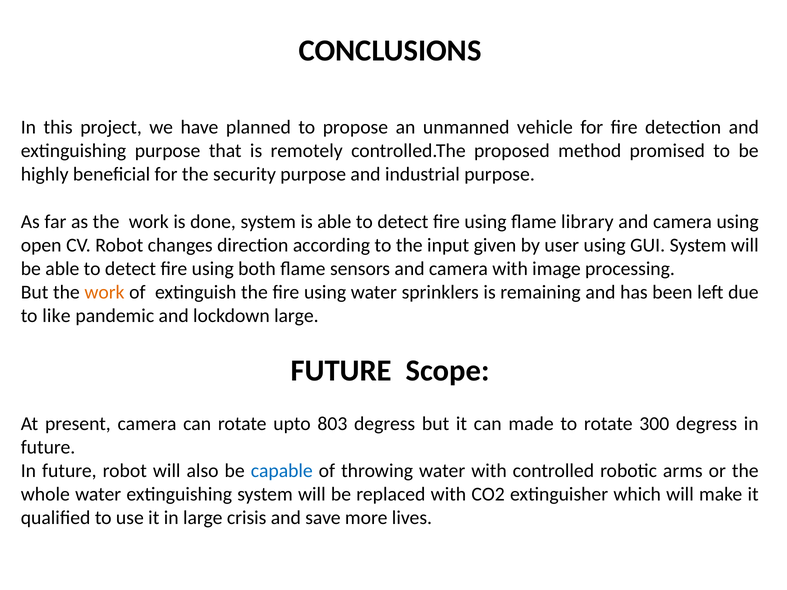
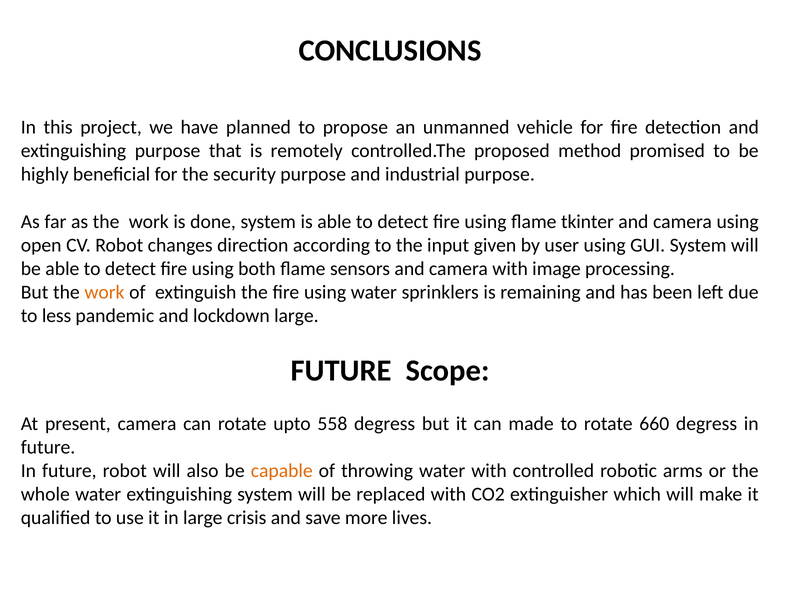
library: library -> tkinter
like: like -> less
803: 803 -> 558
300: 300 -> 660
capable colour: blue -> orange
